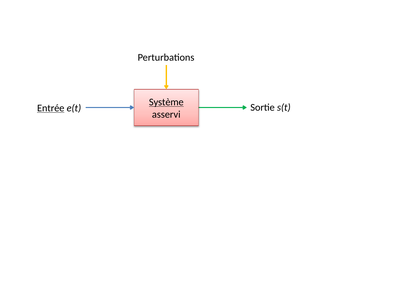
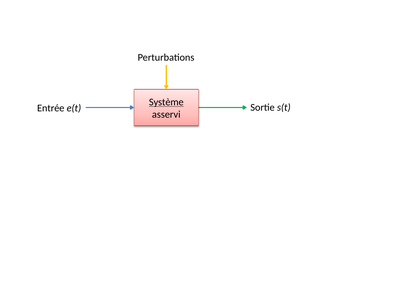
Entrée underline: present -> none
